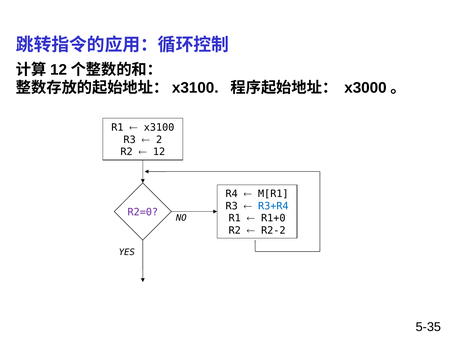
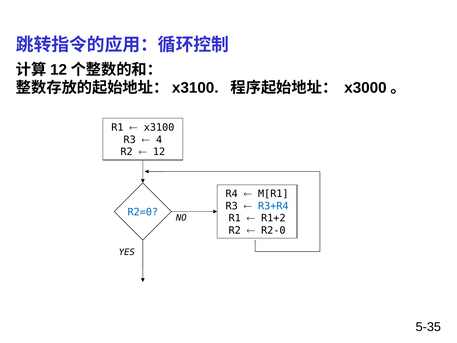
2: 2 -> 4
R2=0 colour: purple -> blue
R1+0: R1+0 -> R1+2
R2-2: R2-2 -> R2-0
